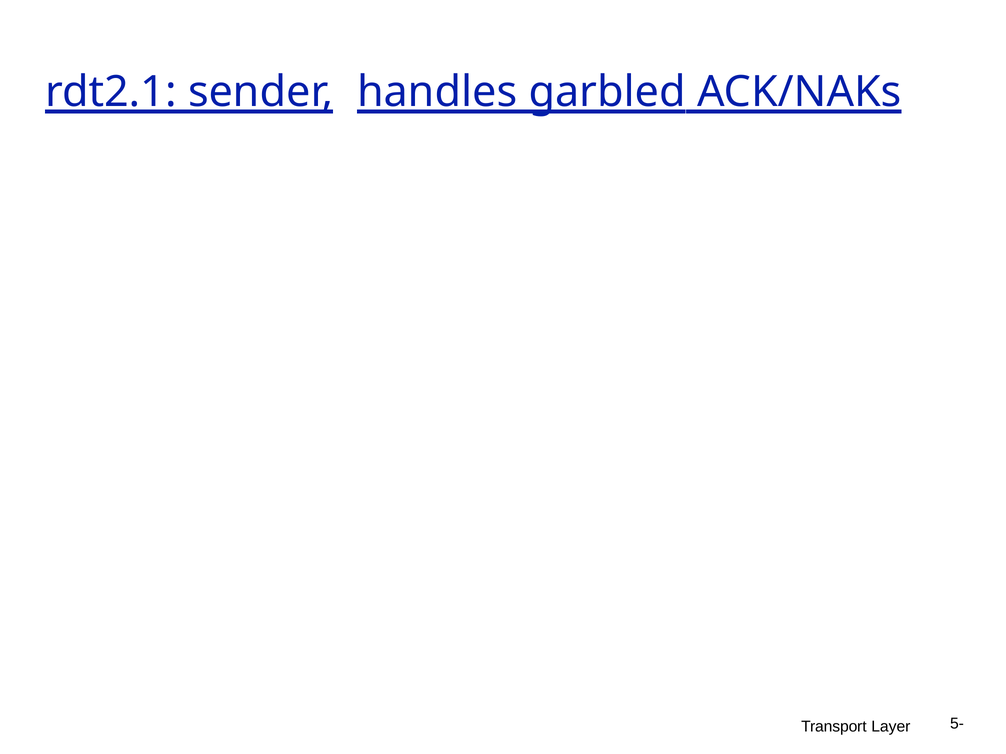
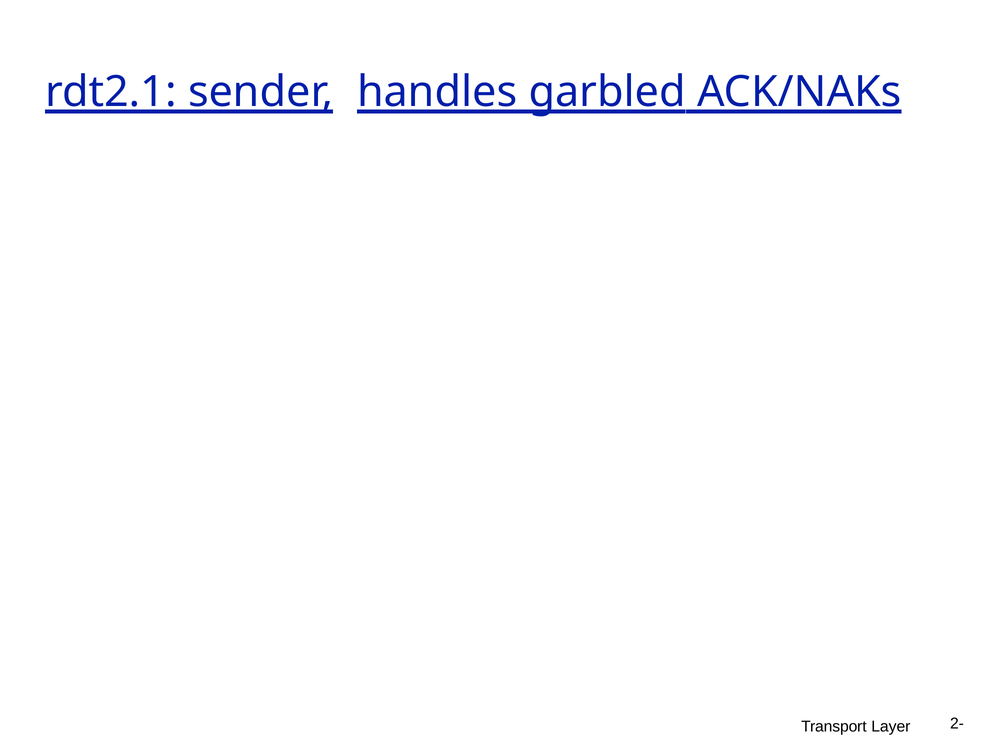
5-: 5- -> 2-
